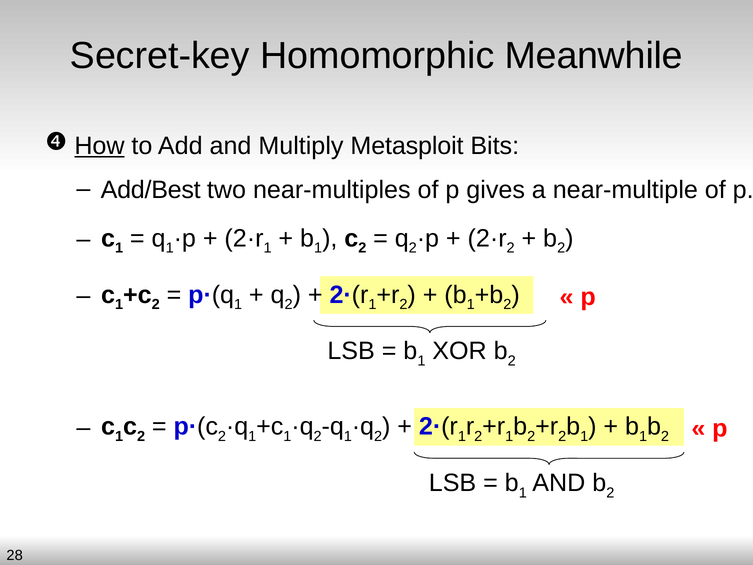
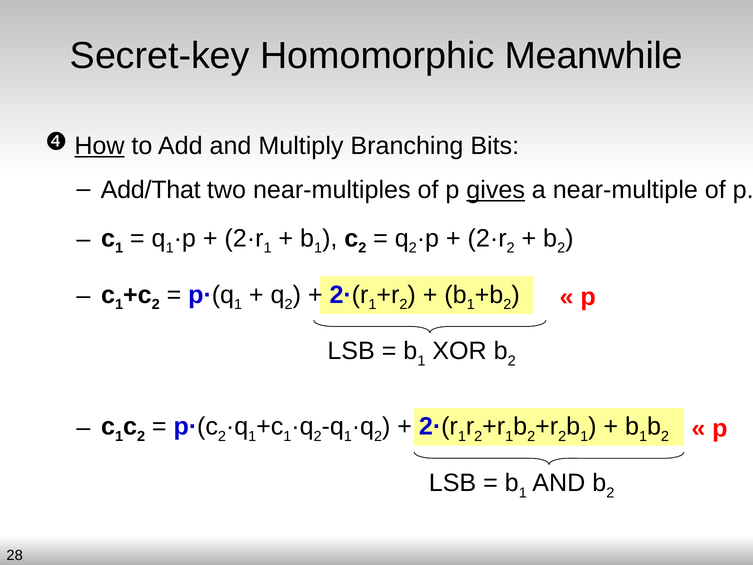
Metasploit: Metasploit -> Branching
Add/Best: Add/Best -> Add/That
gives underline: none -> present
